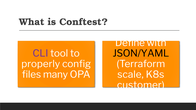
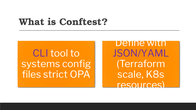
JSON/YAML colour: black -> purple
properly: properly -> systems
many: many -> strict
customer: customer -> resources
